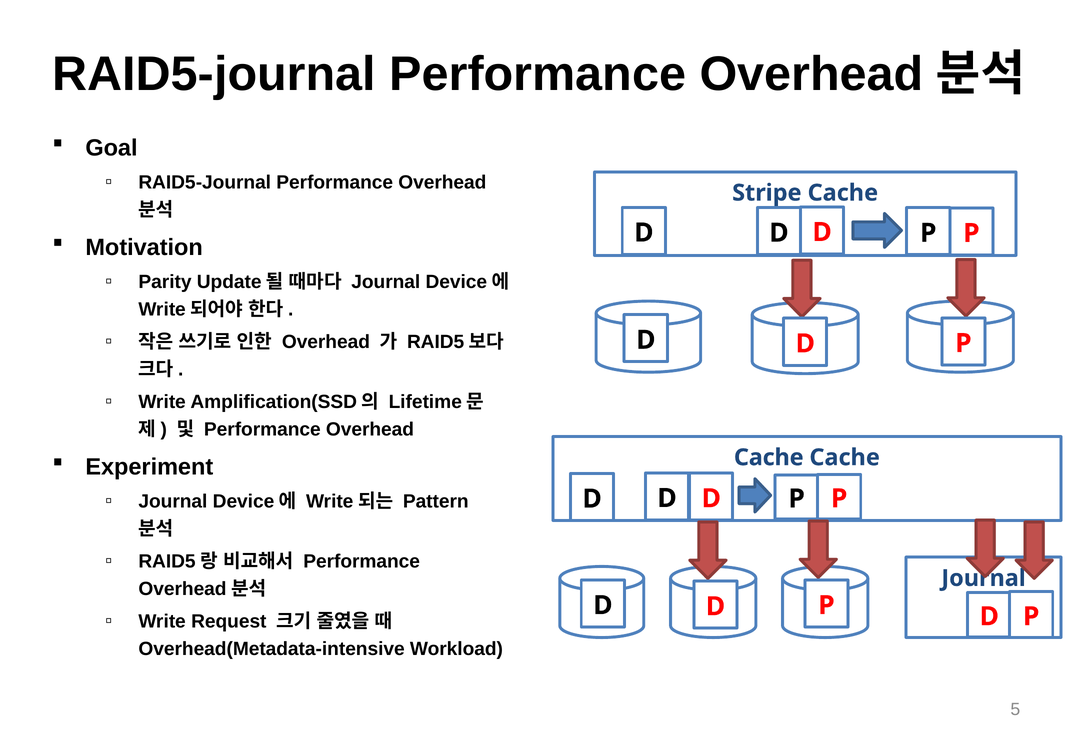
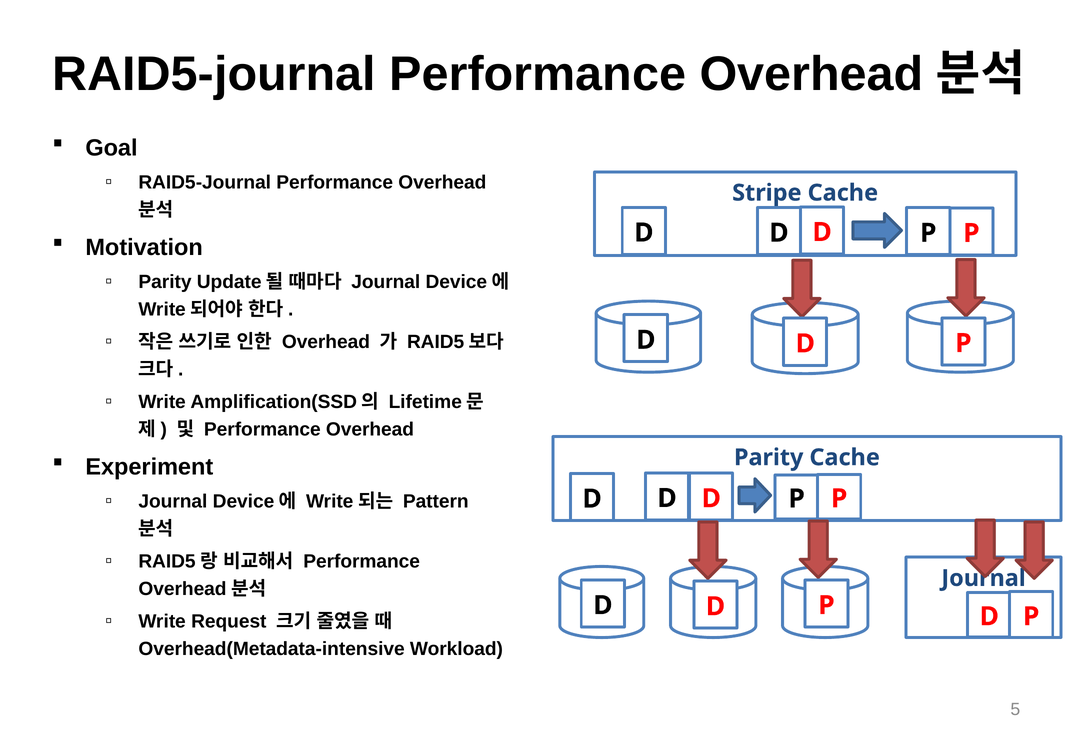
Cache at (769, 457): Cache -> Parity
